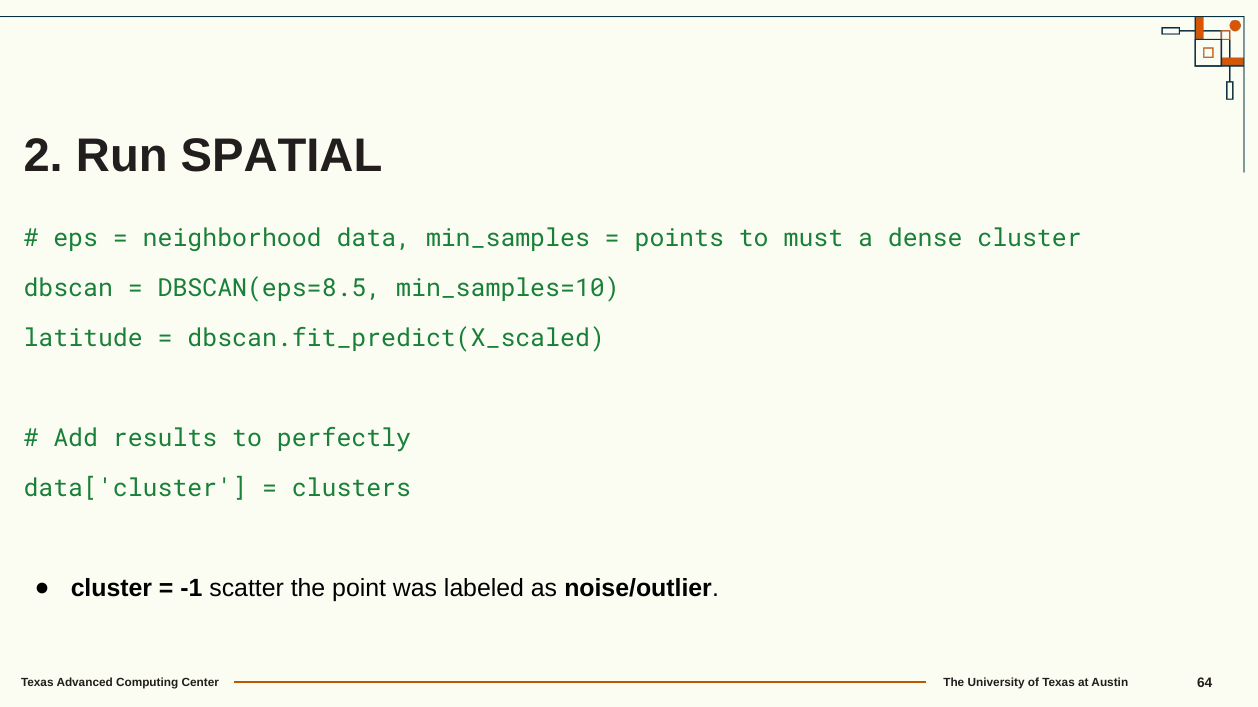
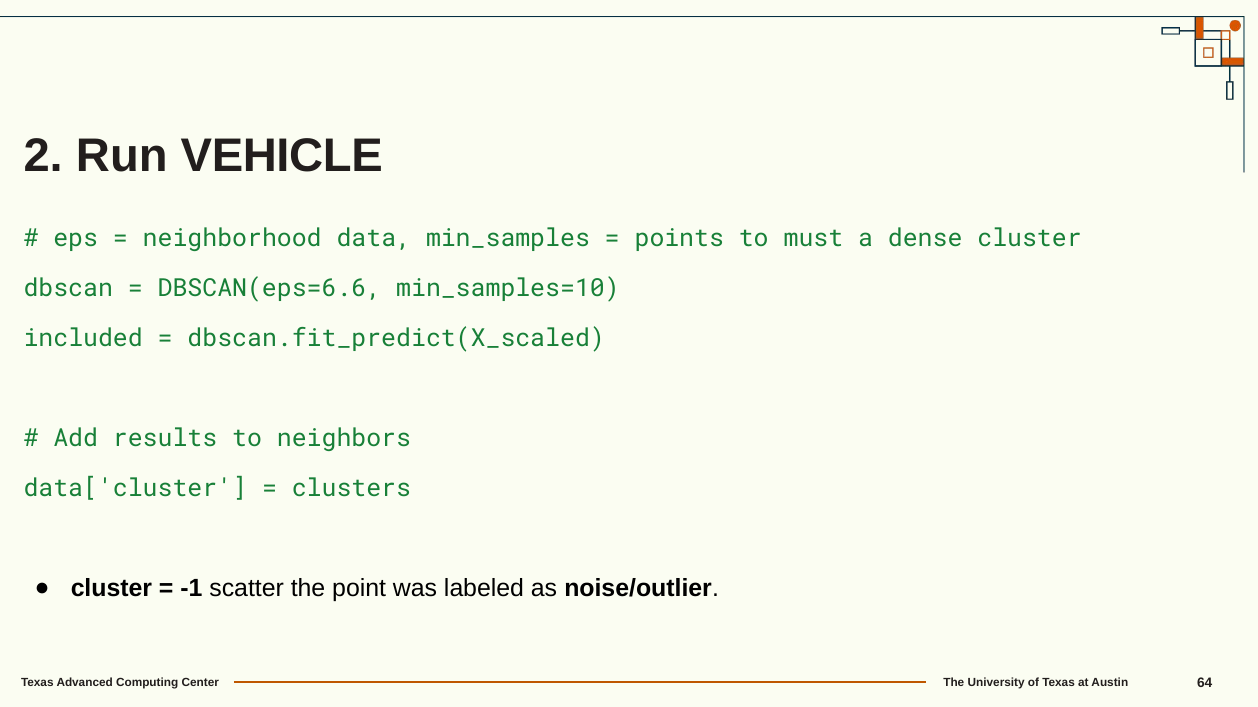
SPATIAL: SPATIAL -> VEHICLE
DBSCAN(eps=8.5: DBSCAN(eps=8.5 -> DBSCAN(eps=6.6
latitude: latitude -> included
perfectly: perfectly -> neighbors
